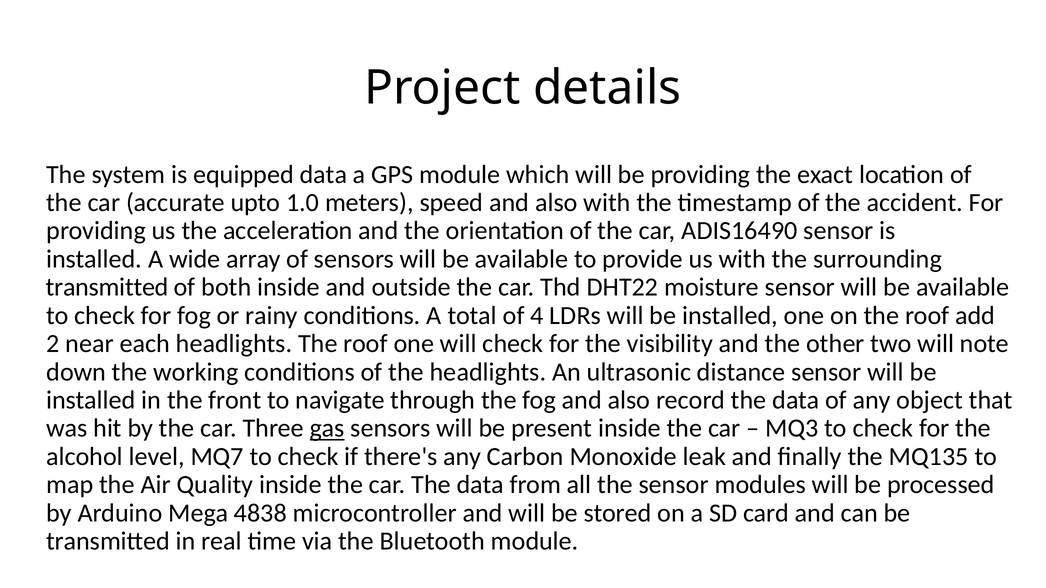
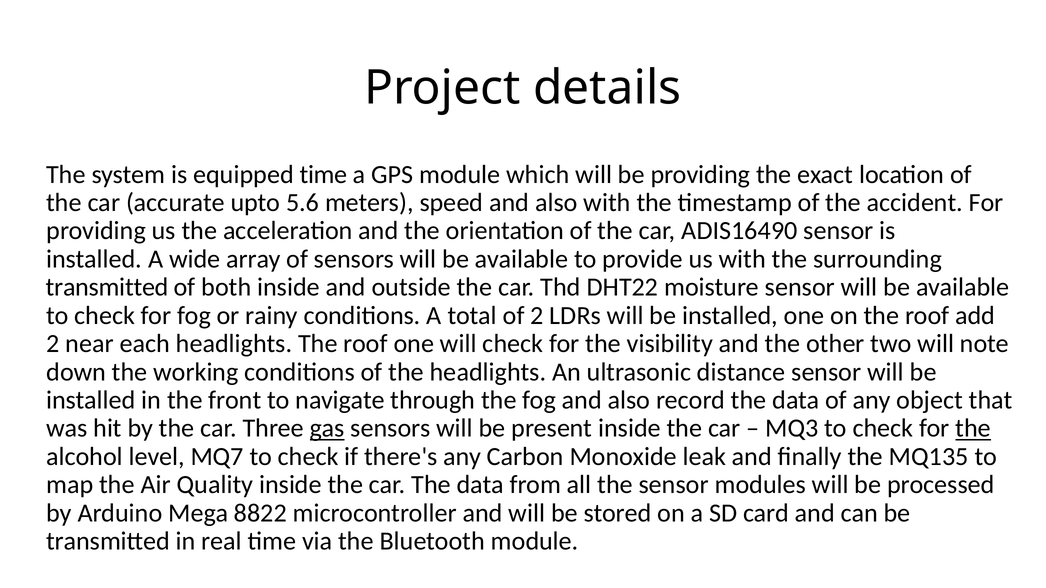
equipped data: data -> time
1.0: 1.0 -> 5.6
of 4: 4 -> 2
the at (973, 429) underline: none -> present
4838: 4838 -> 8822
